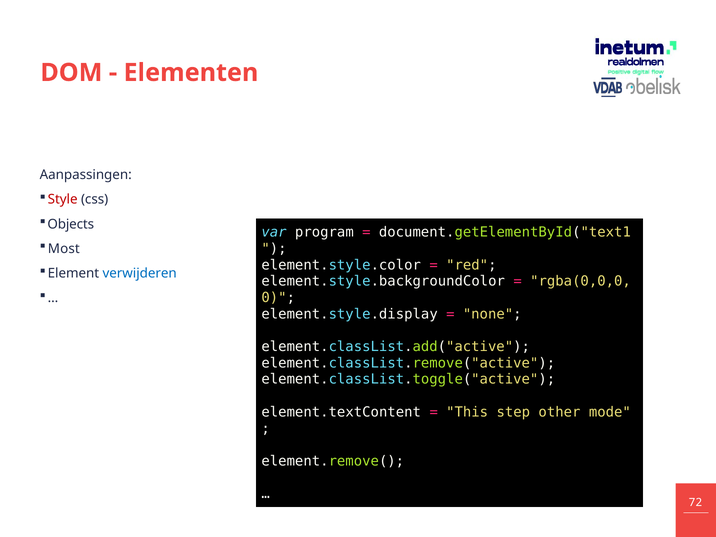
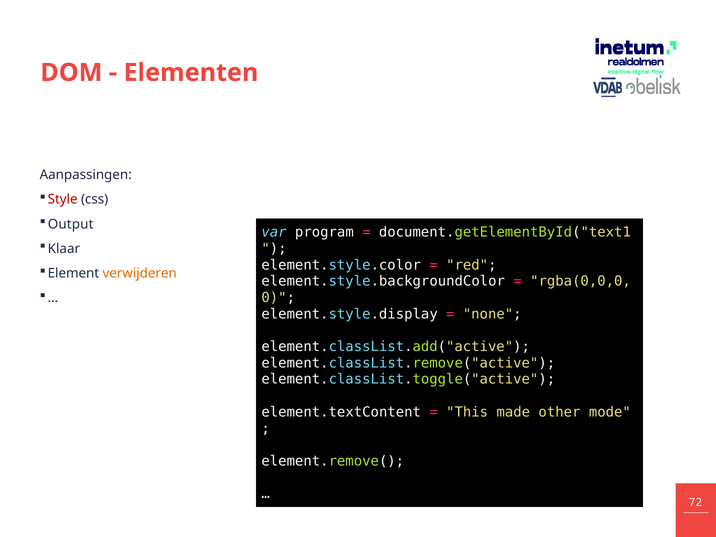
Objects: Objects -> Output
Most: Most -> Klaar
verwijderen colour: blue -> orange
step: step -> made
